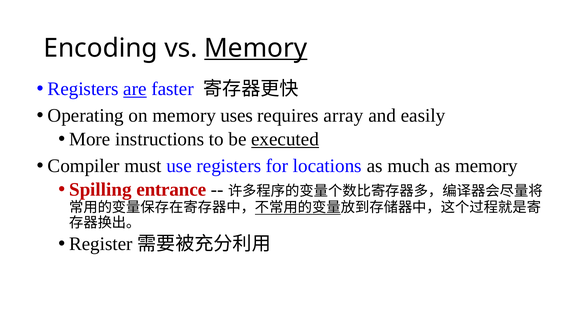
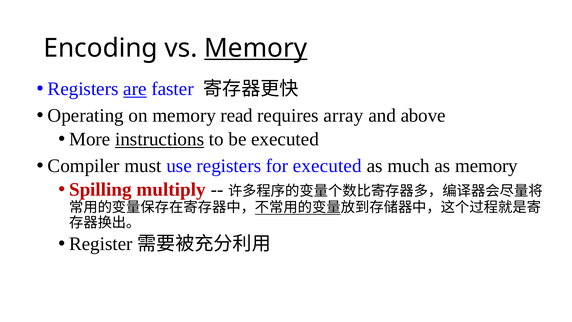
uses: uses -> read
easily: easily -> above
instructions underline: none -> present
executed at (285, 139) underline: present -> none
for locations: locations -> executed
entrance: entrance -> multiply
